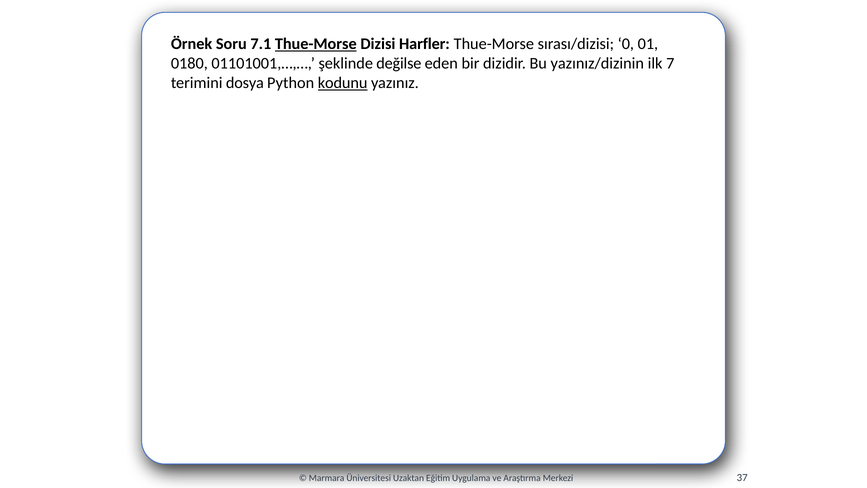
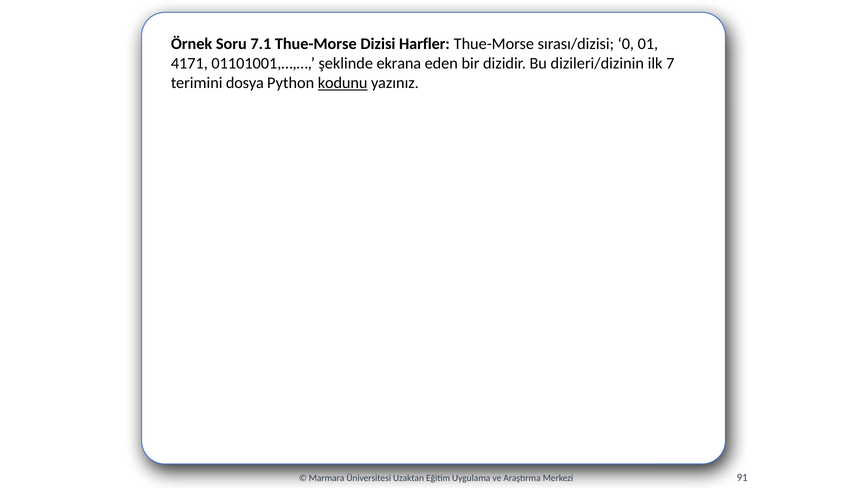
Thue-Morse at (316, 44) underline: present -> none
0180: 0180 -> 4171
değilse: değilse -> ekrana
yazınız/dizinin: yazınız/dizinin -> dizileri/dizinin
37: 37 -> 91
